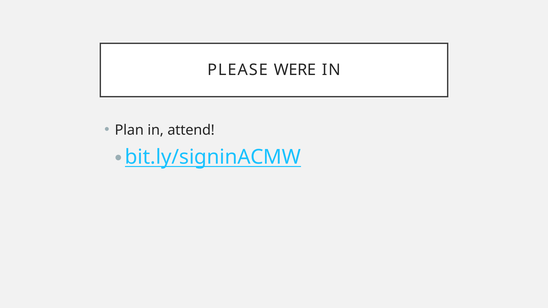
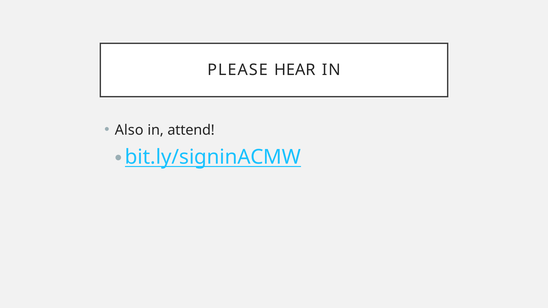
WERE: WERE -> HEAR
Plan: Plan -> Also
